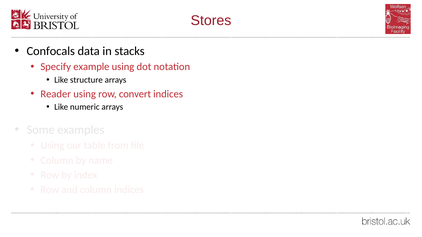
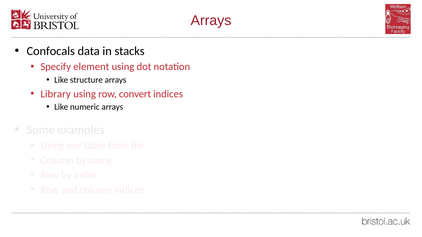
Stores at (211, 21): Stores -> Arrays
example: example -> element
Reader: Reader -> Library
